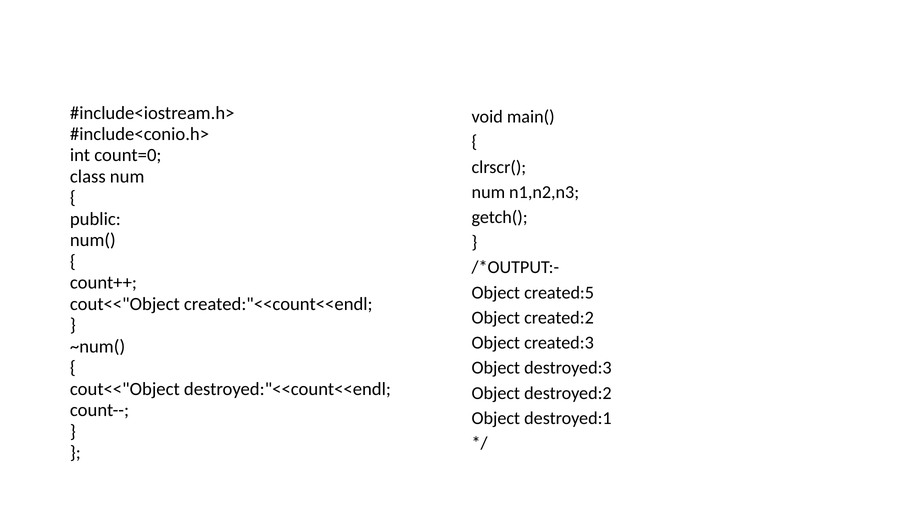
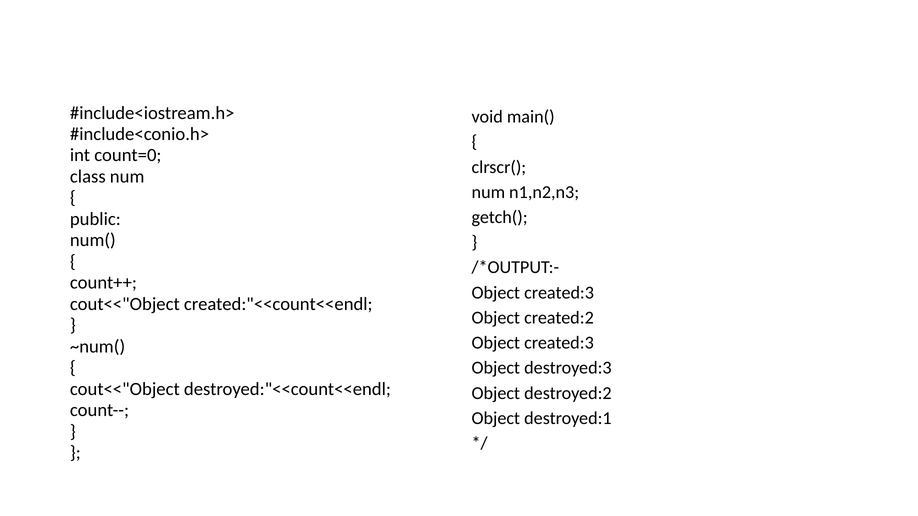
created:5 at (559, 293): created:5 -> created:3
